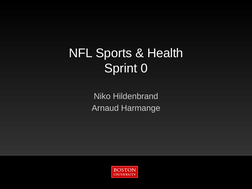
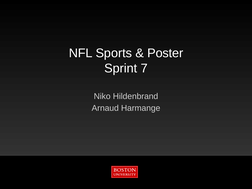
Health: Health -> Poster
0: 0 -> 7
